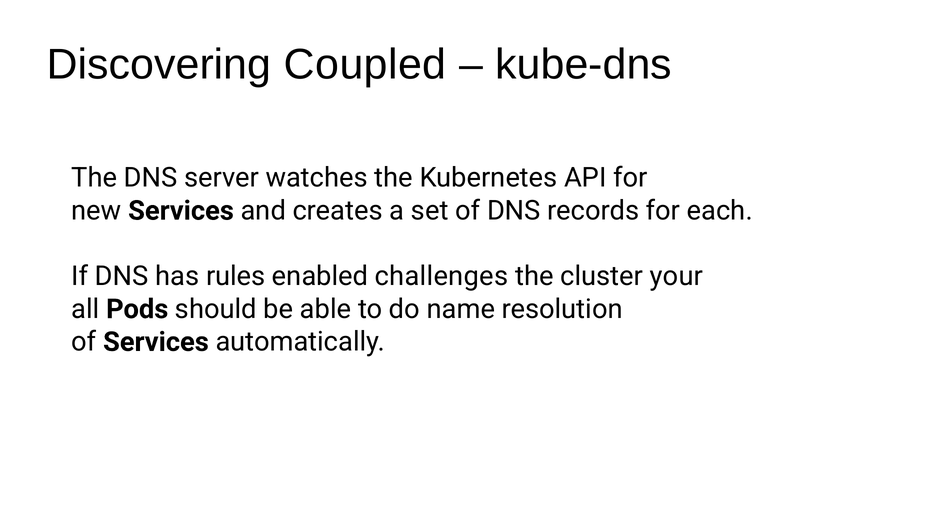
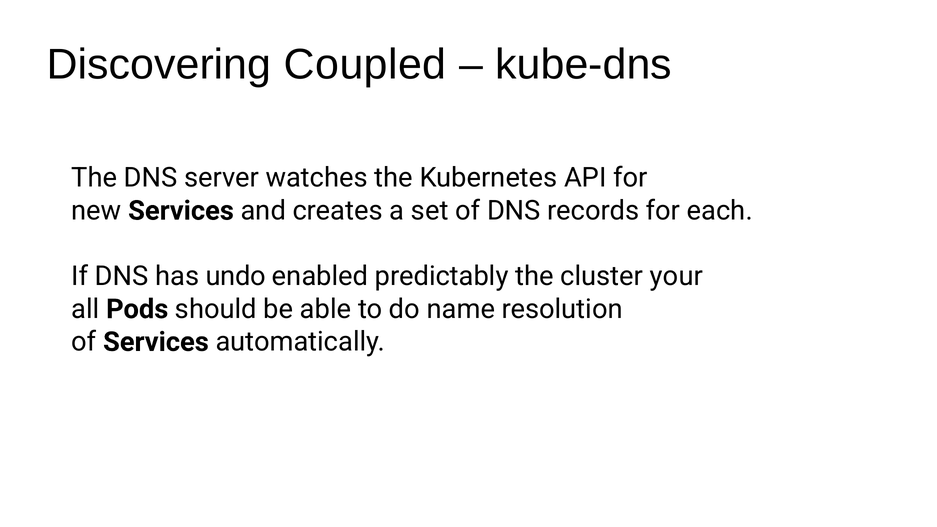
rules: rules -> undo
challenges: challenges -> predictably
